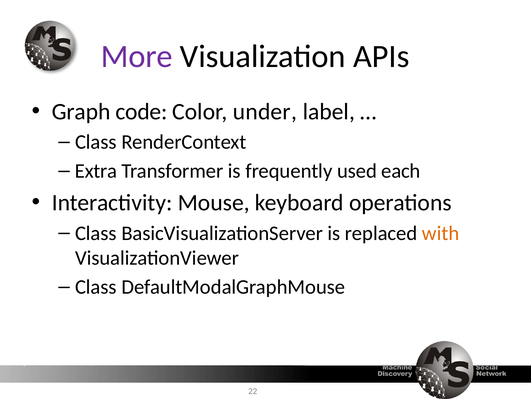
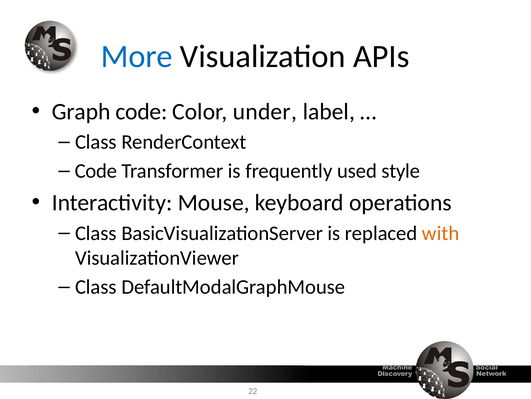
More colour: purple -> blue
Extra at (96, 171): Extra -> Code
each: each -> style
